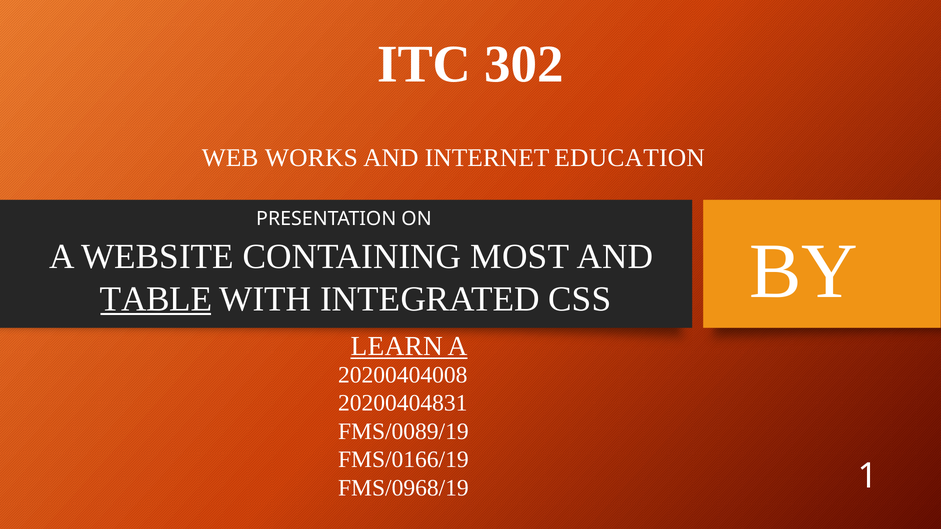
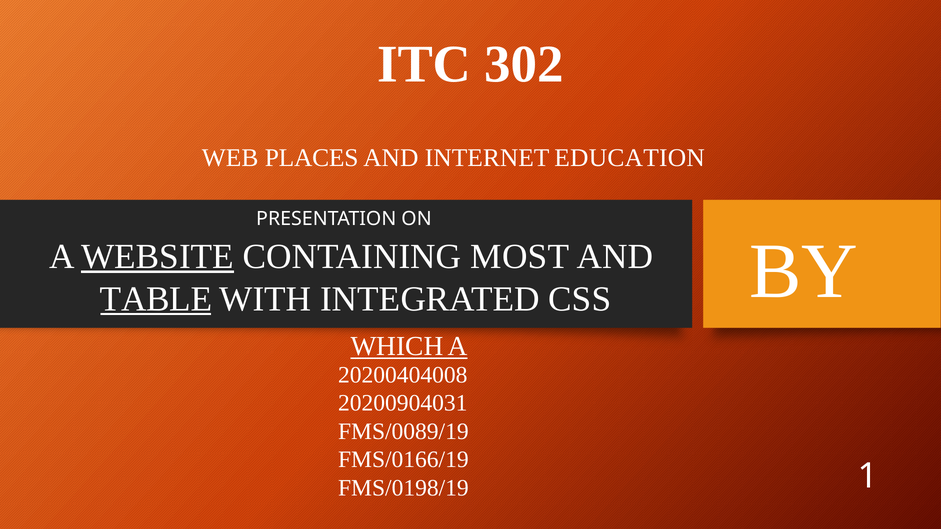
WORKS: WORKS -> PLACES
WEBSITE underline: none -> present
LEARN: LEARN -> WHICH
20200404831: 20200404831 -> 20200904031
FMS/0968/19: FMS/0968/19 -> FMS/0198/19
